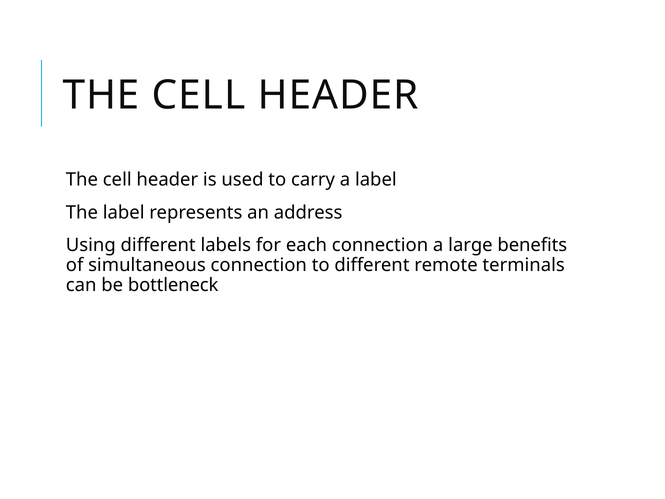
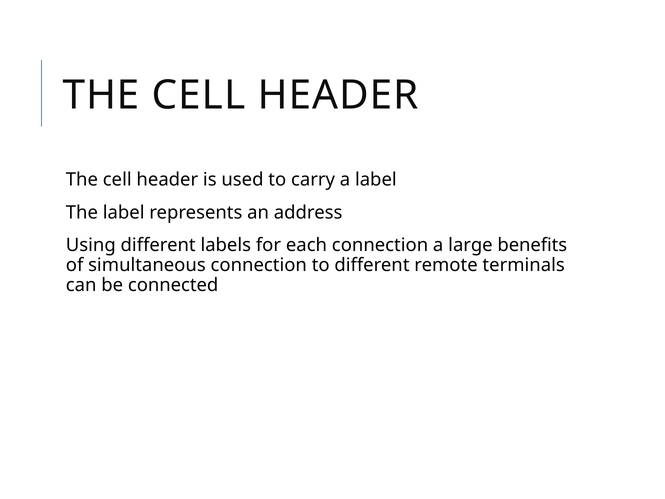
bottleneck: bottleneck -> connected
